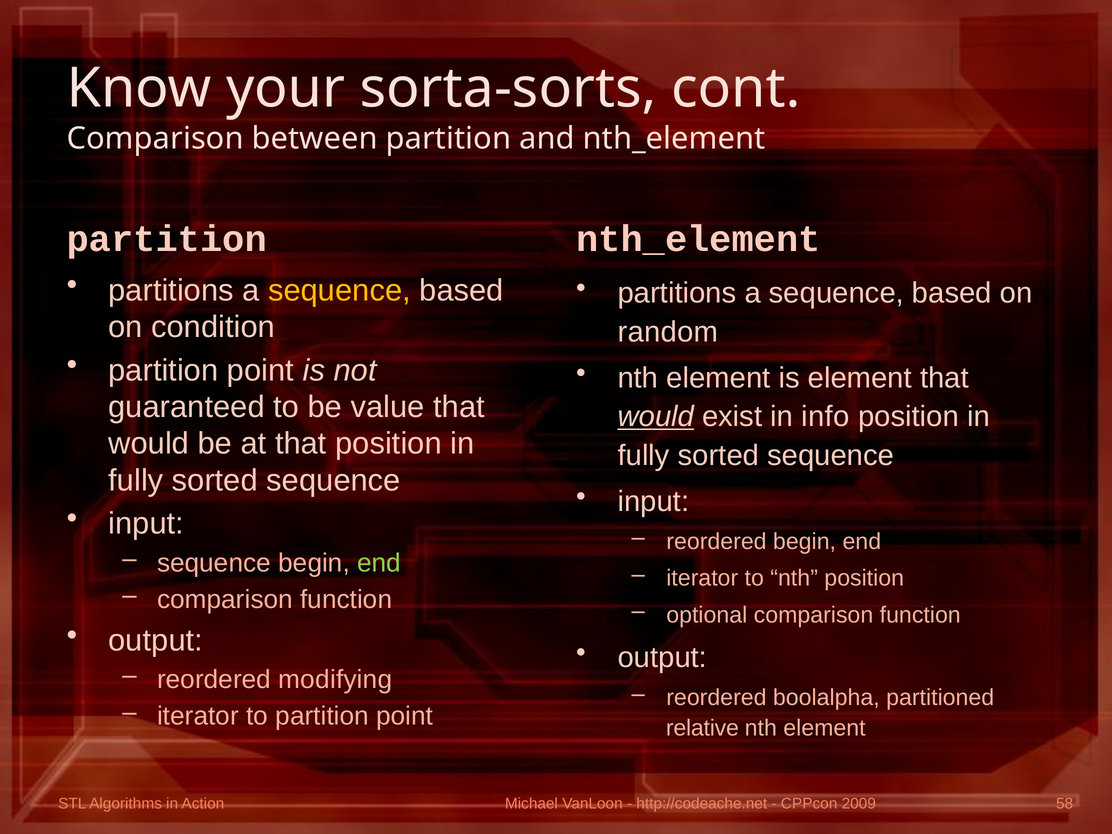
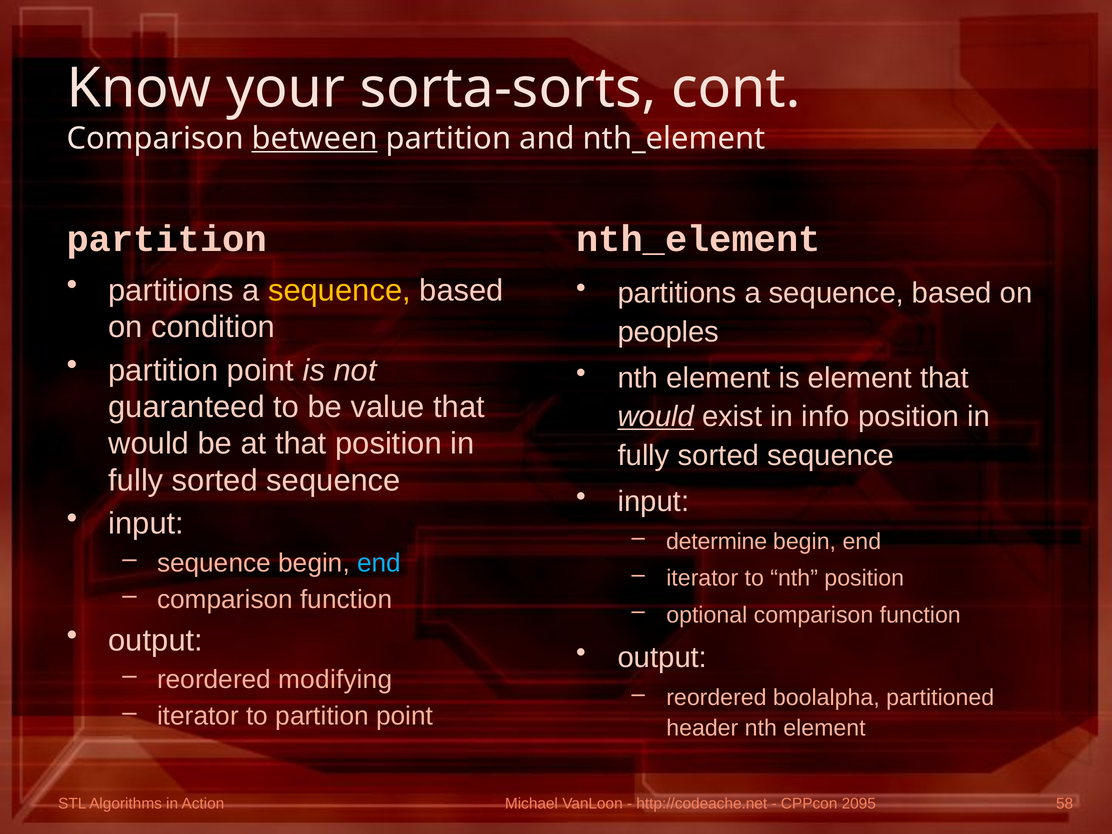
between underline: none -> present
random: random -> peoples
reordered at (716, 541): reordered -> determine
end at (379, 563) colour: light green -> light blue
relative: relative -> header
2009: 2009 -> 2095
